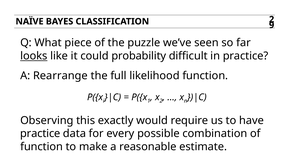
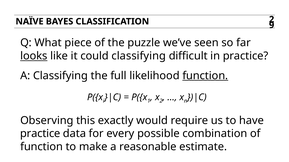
could probability: probability -> classifying
A Rearrange: Rearrange -> Classifying
function at (205, 76) underline: none -> present
